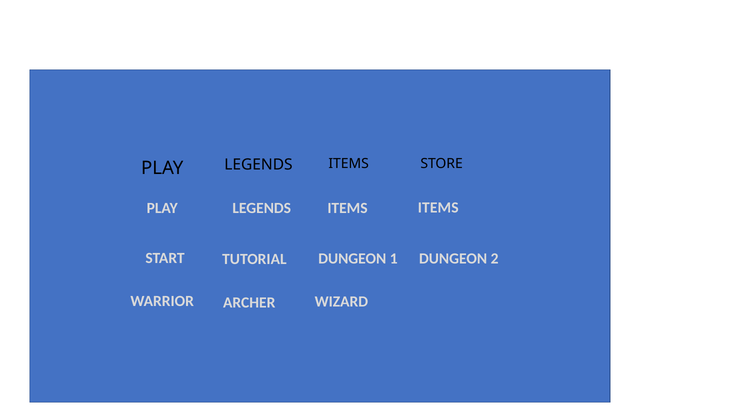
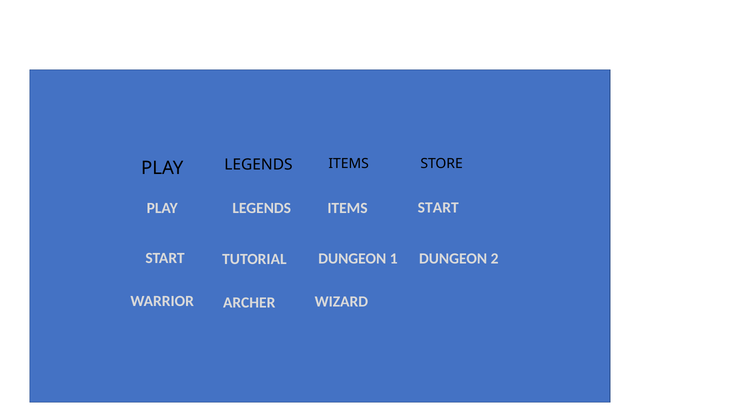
ITEMS ITEMS: ITEMS -> START
